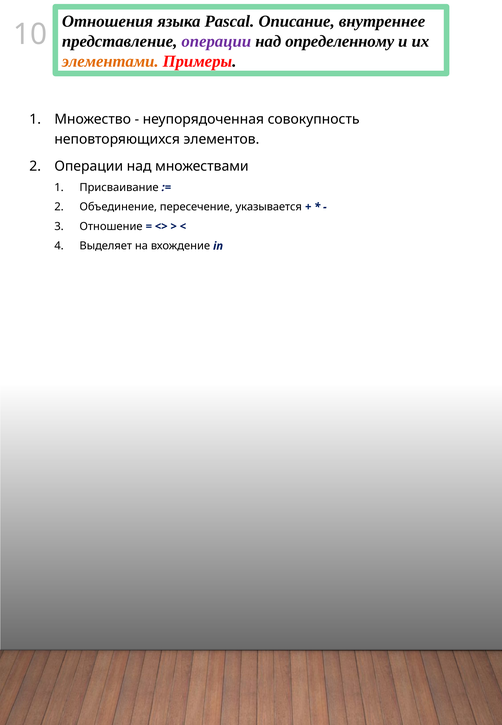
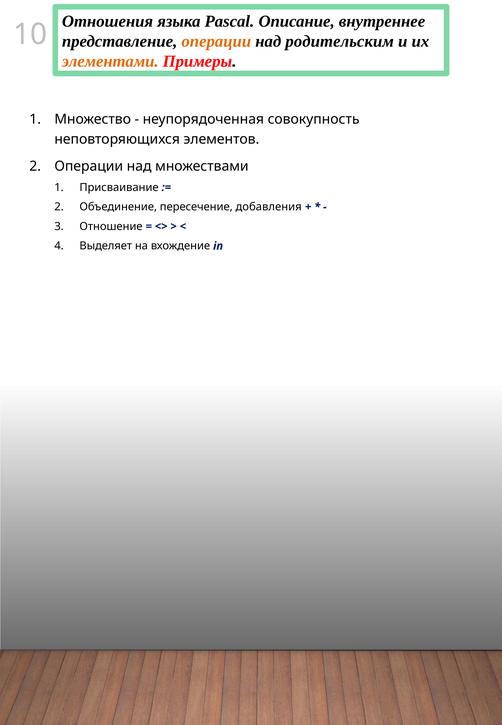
операции at (216, 41) colour: purple -> orange
определенному: определенному -> родительским
указывается: указывается -> добавления
